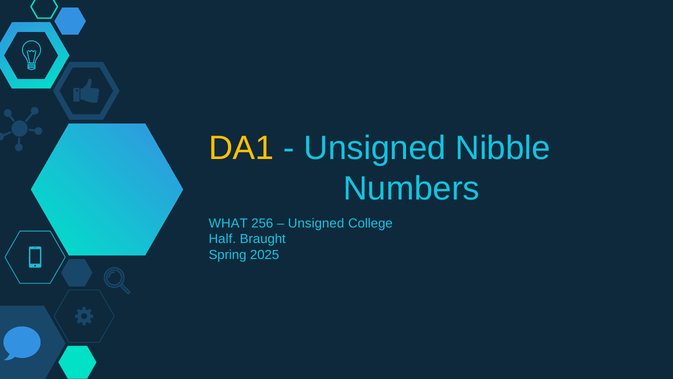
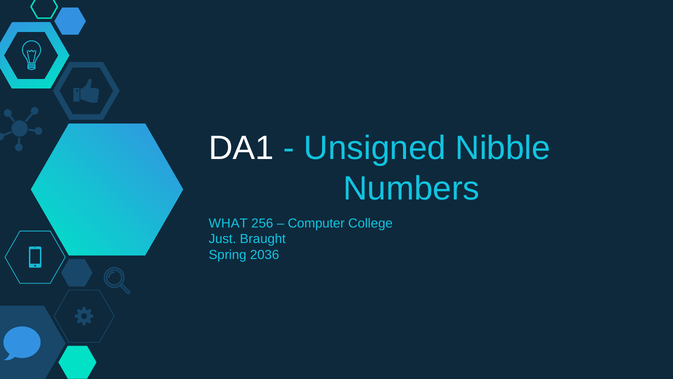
DA1 colour: yellow -> white
Unsigned at (316, 223): Unsigned -> Computer
Half: Half -> Just
2025: 2025 -> 2036
